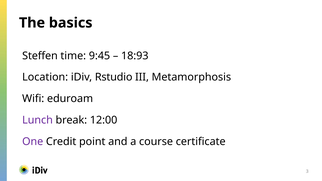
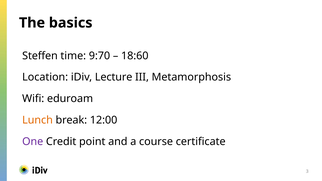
9:45: 9:45 -> 9:70
18:93: 18:93 -> 18:60
Rstudio: Rstudio -> Lecture
Lunch colour: purple -> orange
